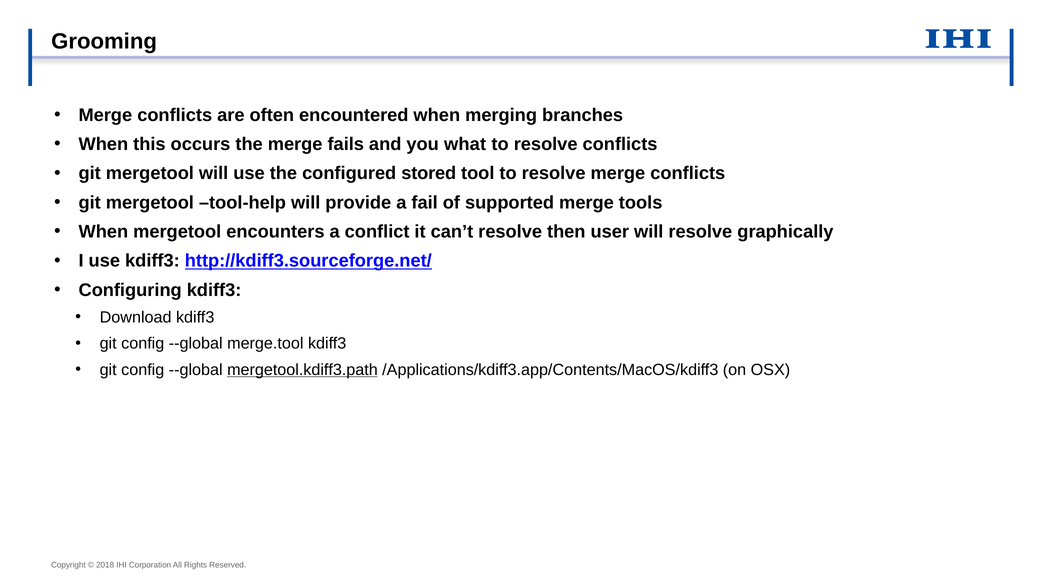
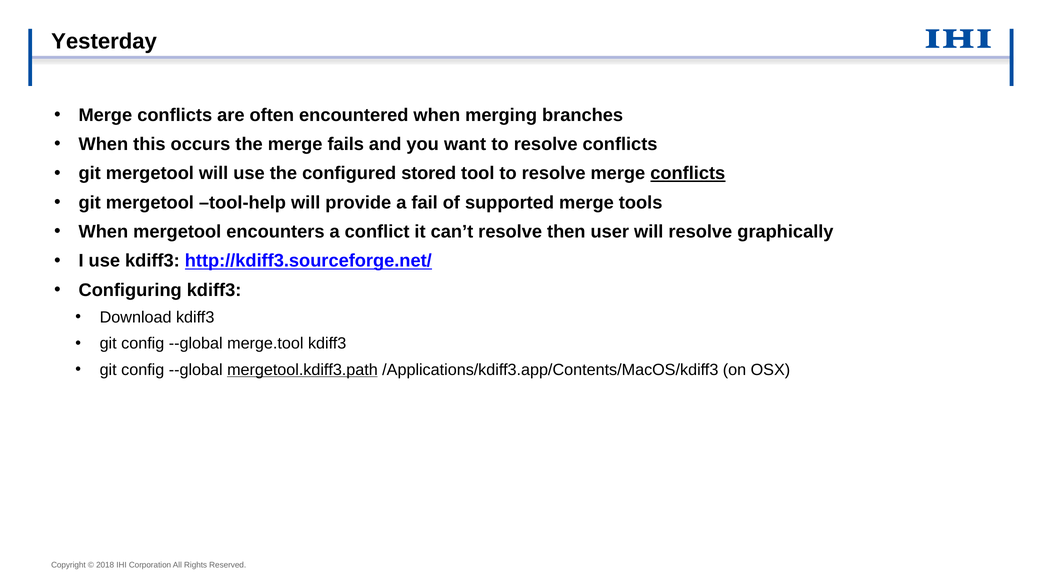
Grooming: Grooming -> Yesterday
what: what -> want
conflicts at (688, 173) underline: none -> present
